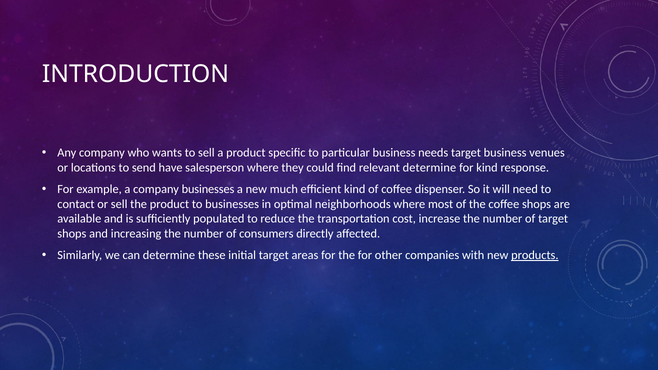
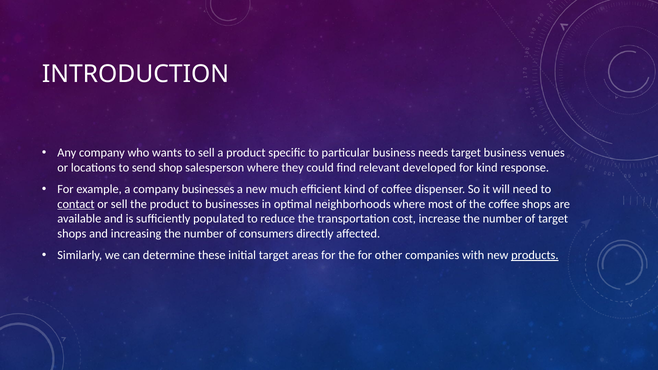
have: have -> shop
relevant determine: determine -> developed
contact underline: none -> present
